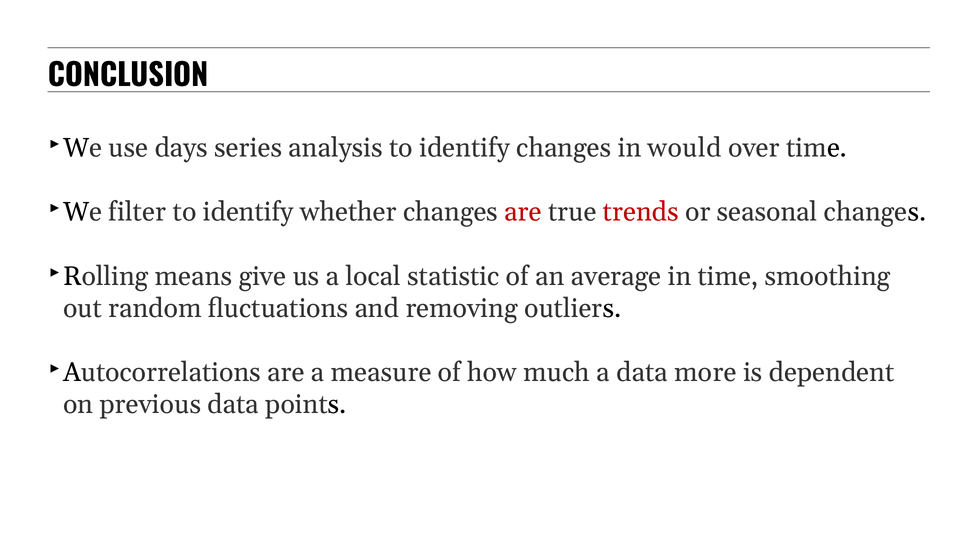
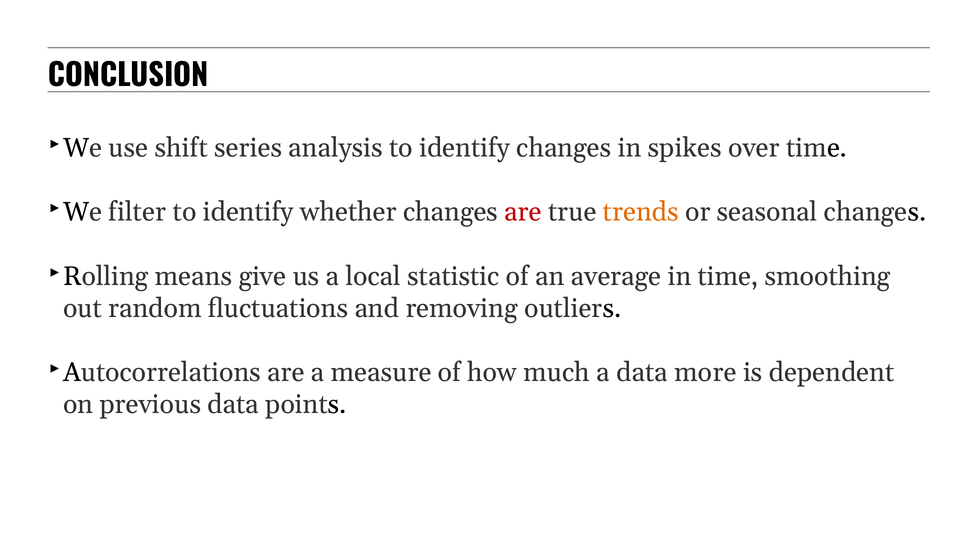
days: days -> shift
would: would -> spikes
trends colour: red -> orange
